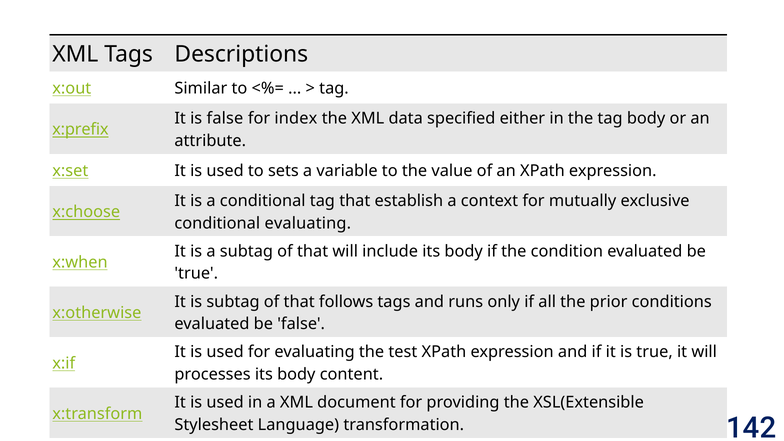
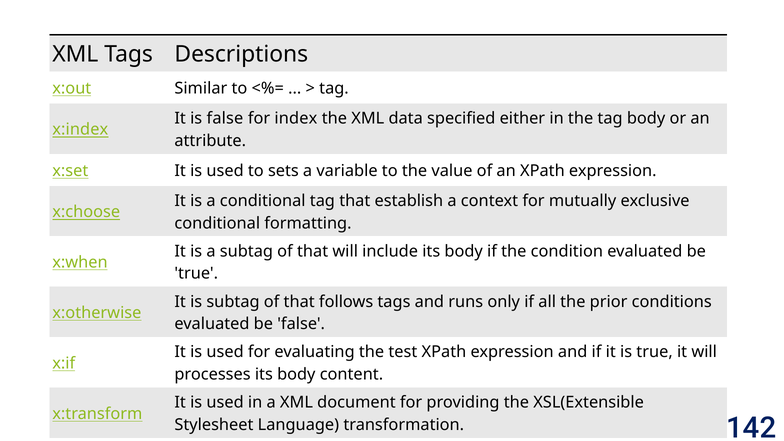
x:prefix: x:prefix -> x:index
conditional evaluating: evaluating -> formatting
